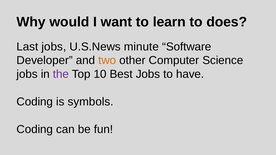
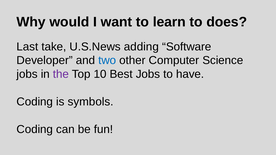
Last jobs: jobs -> take
minute: minute -> adding
two colour: orange -> blue
